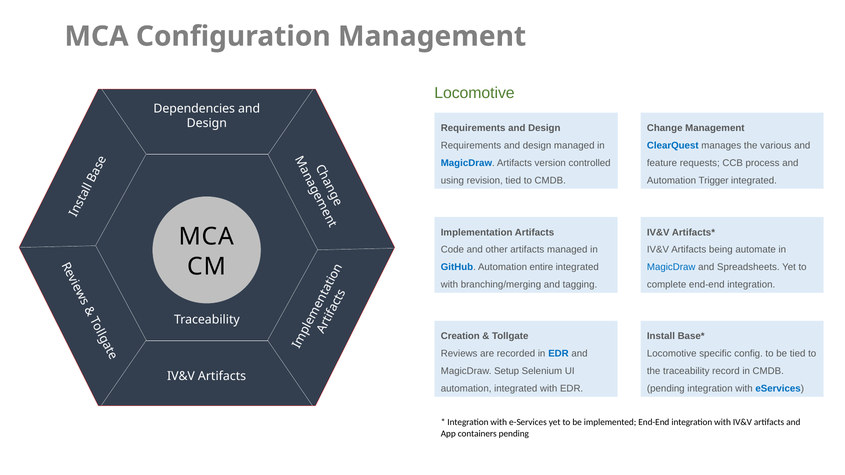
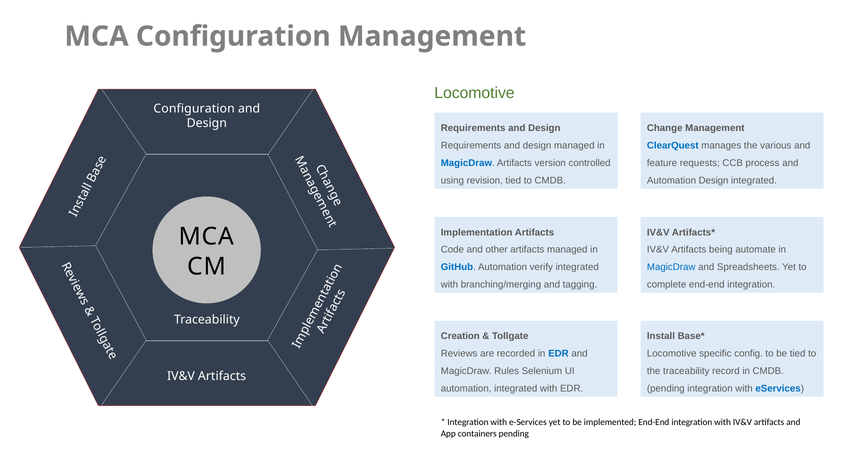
Dependencies at (194, 109): Dependencies -> Configuration
Automation Trigger: Trigger -> Design
entire: entire -> verify
Setup: Setup -> Rules
